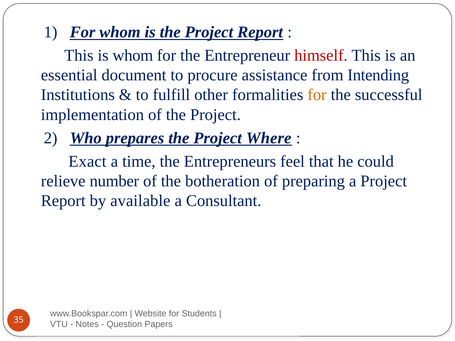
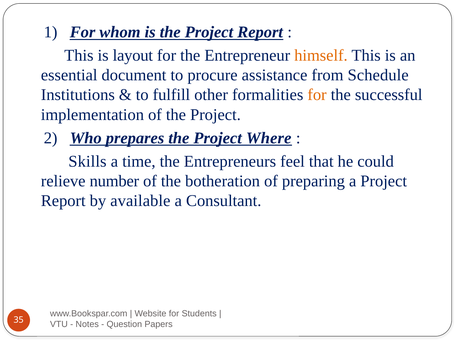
is whom: whom -> layout
himself colour: red -> orange
Intending: Intending -> Schedule
Exact: Exact -> Skills
